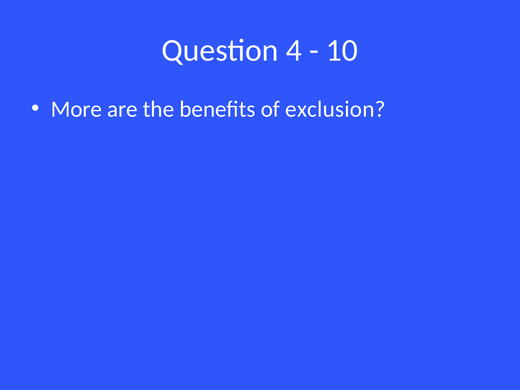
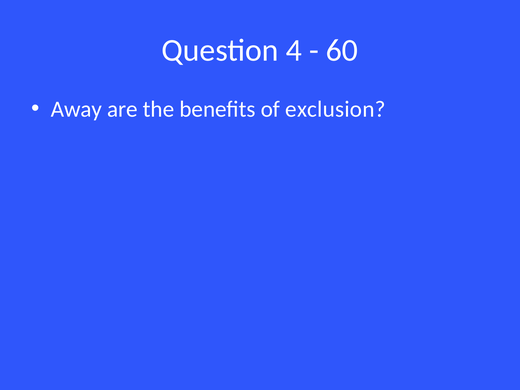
10: 10 -> 60
More: More -> Away
